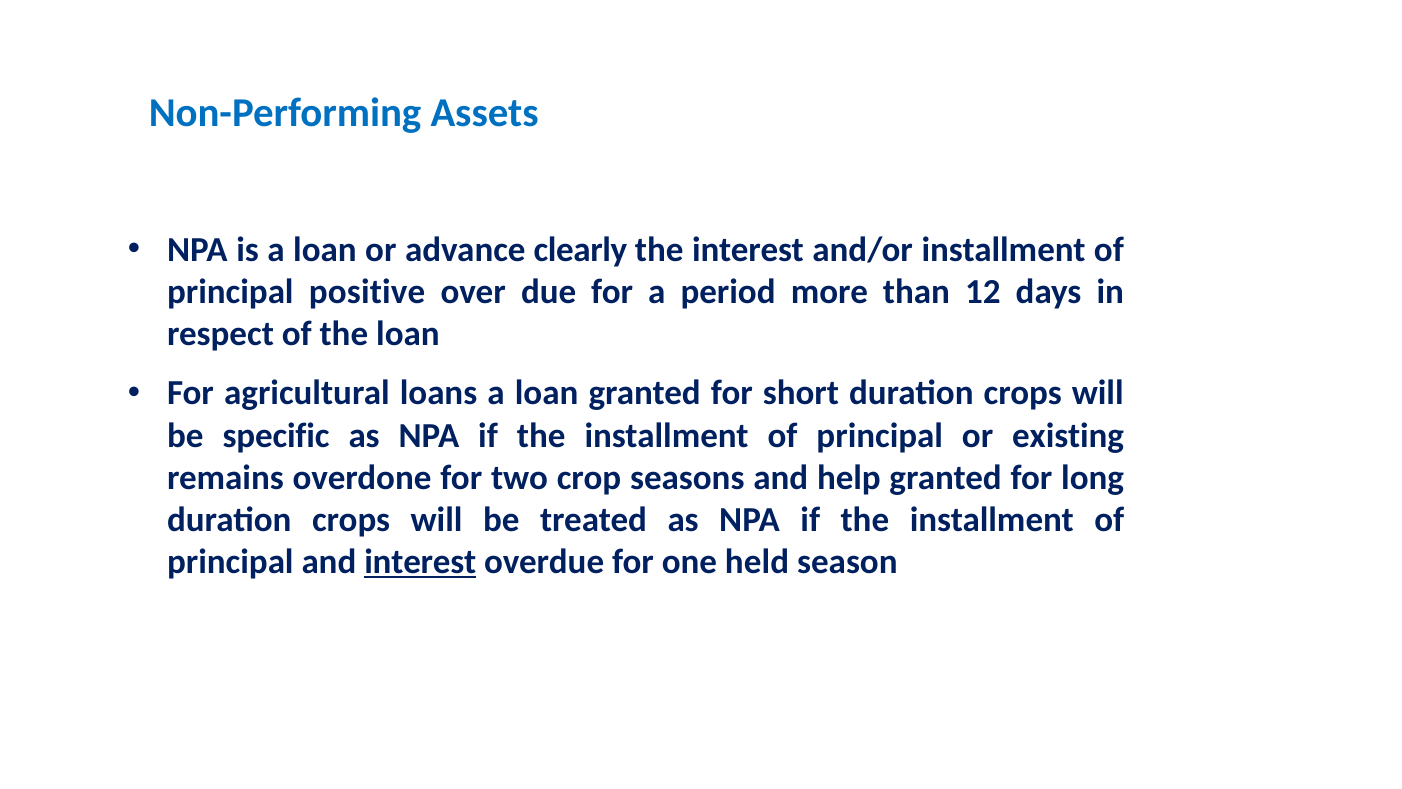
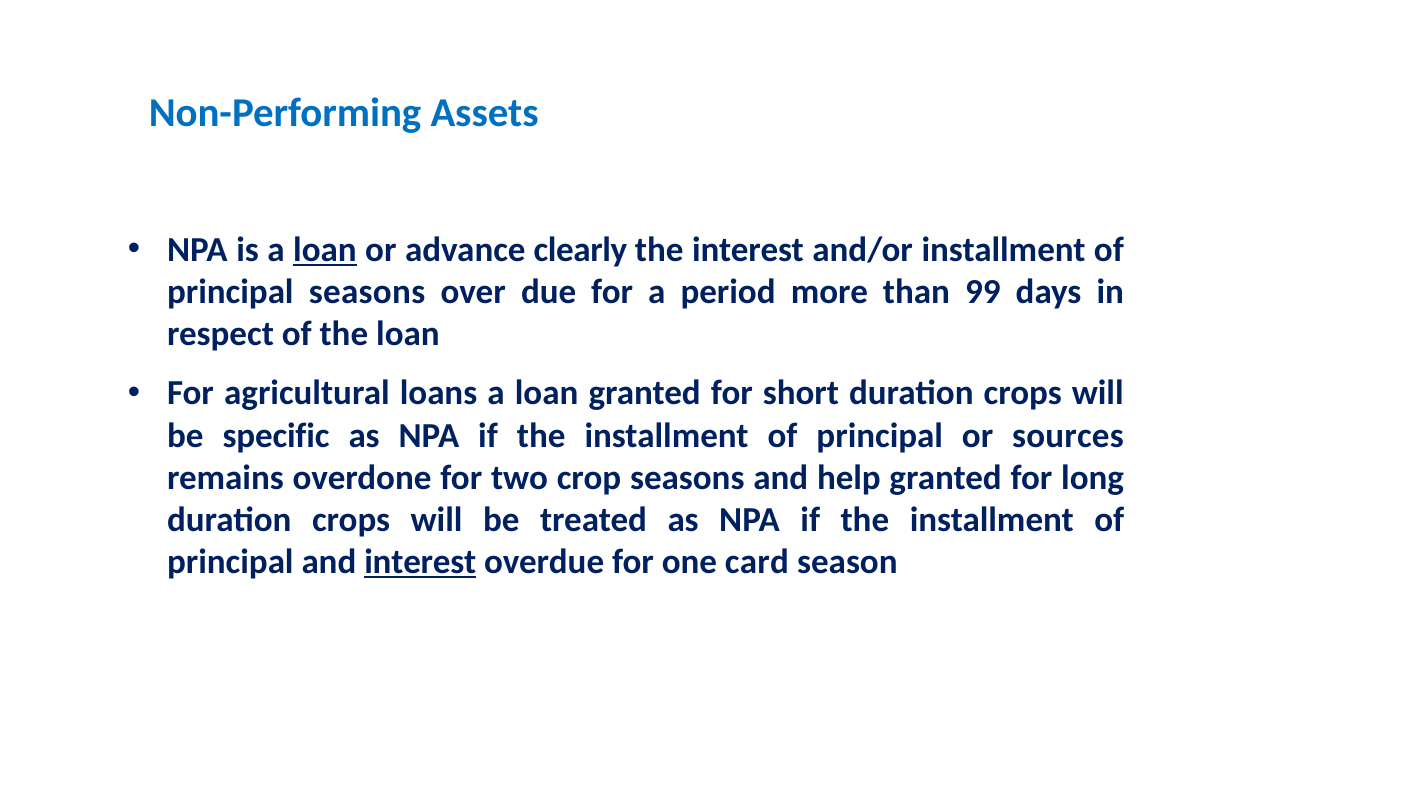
loan at (325, 250) underline: none -> present
principal positive: positive -> seasons
12: 12 -> 99
existing: existing -> sources
held: held -> card
